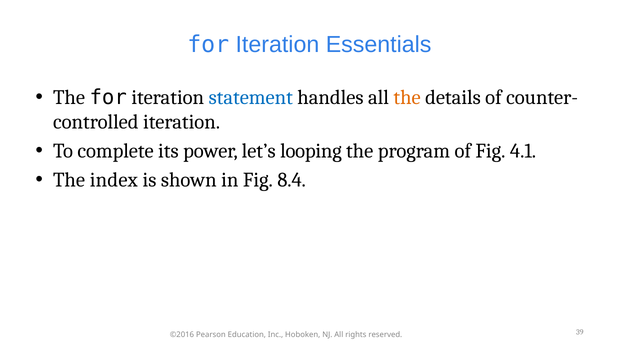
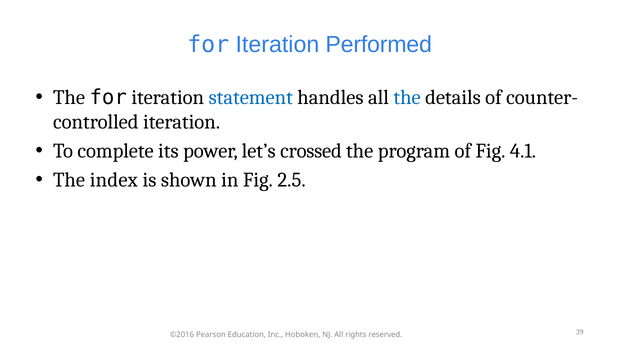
Essentials: Essentials -> Performed
the at (407, 97) colour: orange -> blue
looping: looping -> crossed
8.4: 8.4 -> 2.5
